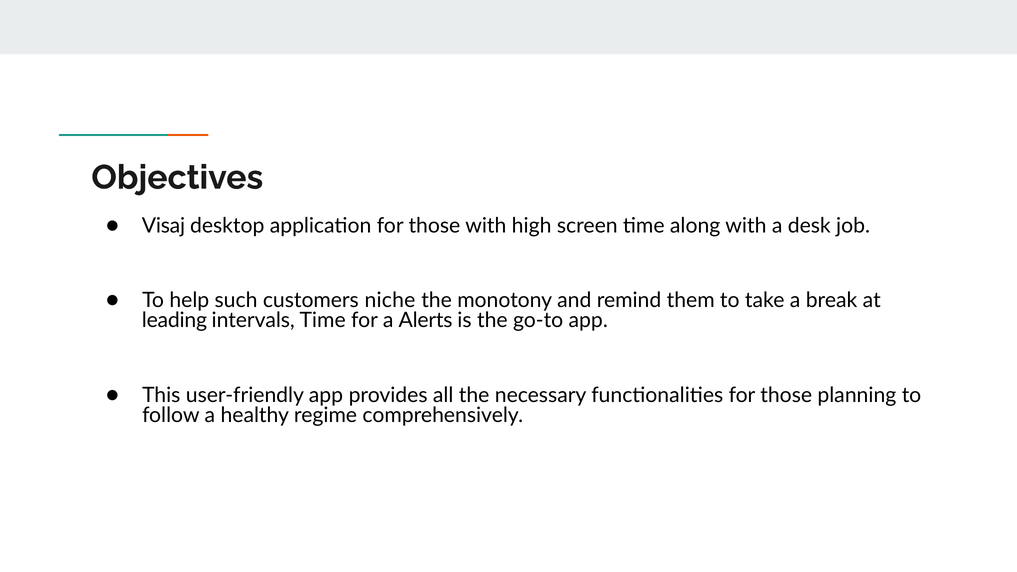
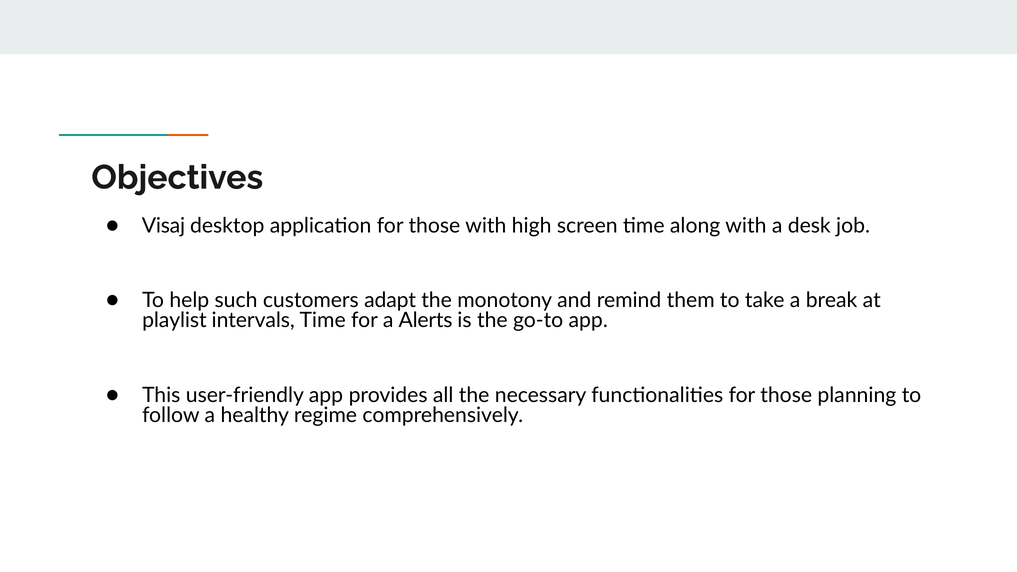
niche: niche -> adapt
leading: leading -> playlist
